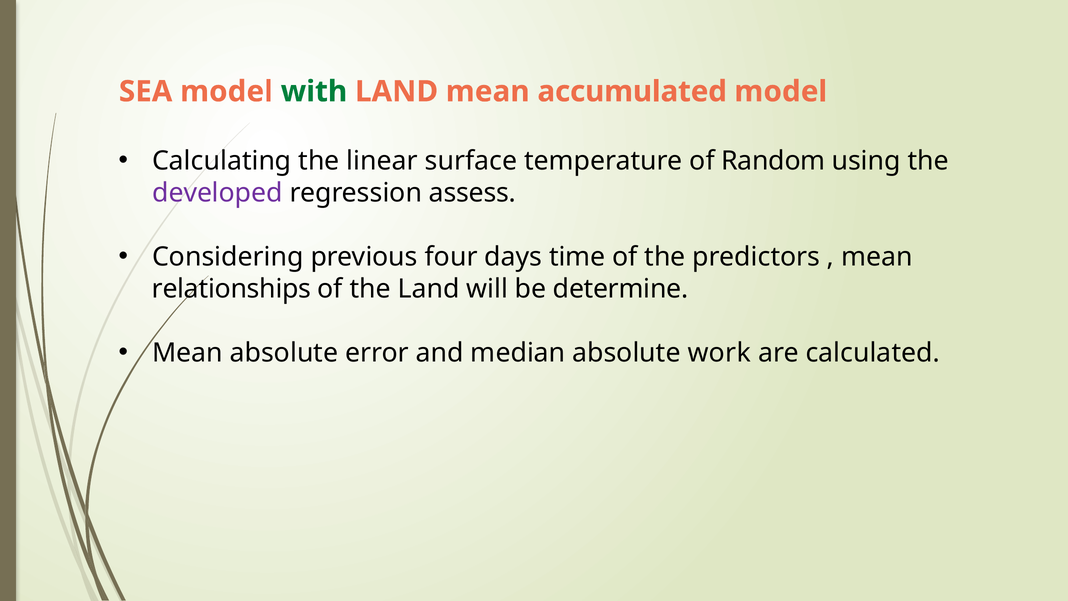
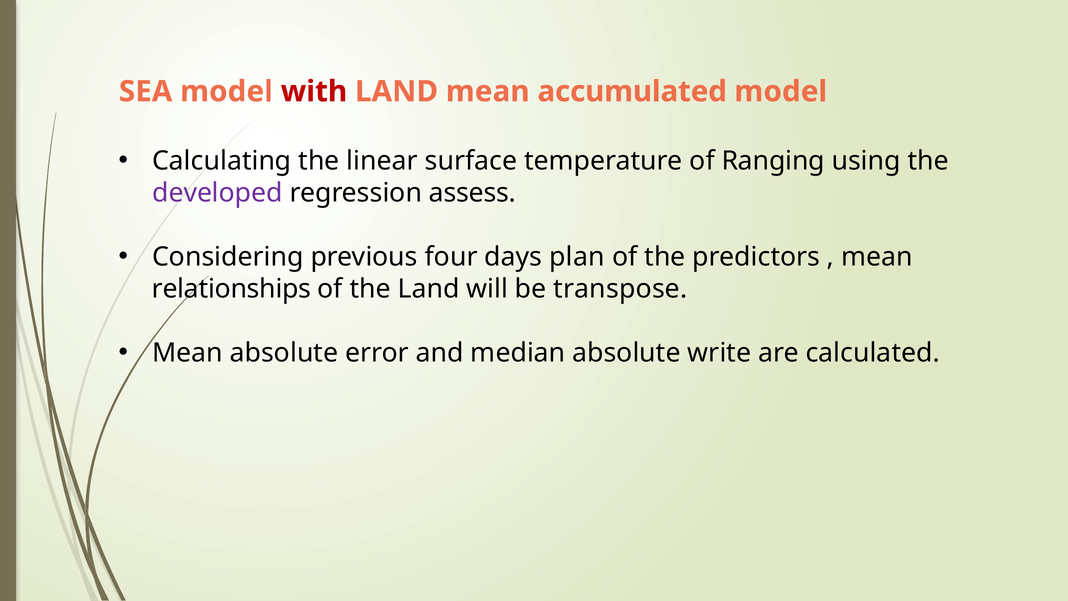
with colour: green -> red
Random: Random -> Ranging
time: time -> plan
determine: determine -> transpose
work: work -> write
